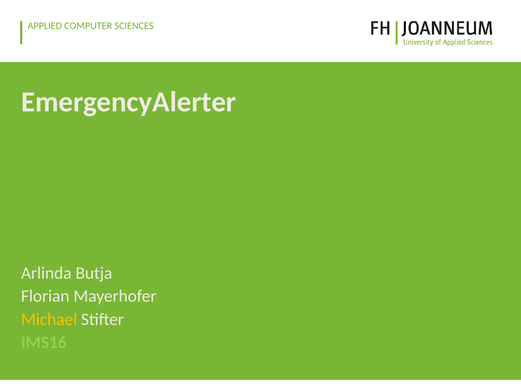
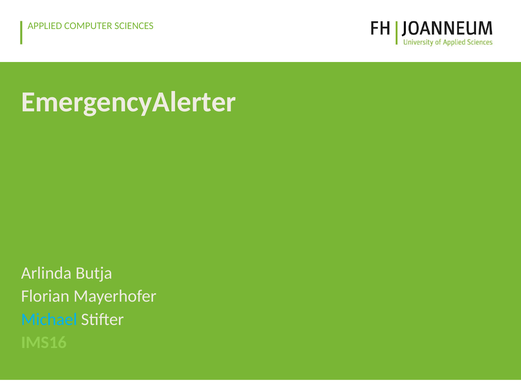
Michael colour: yellow -> light blue
